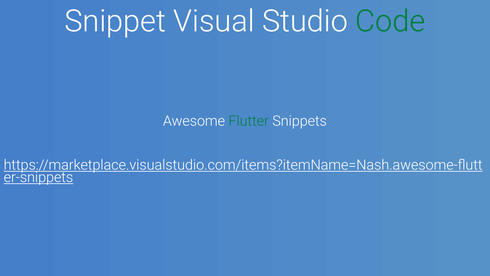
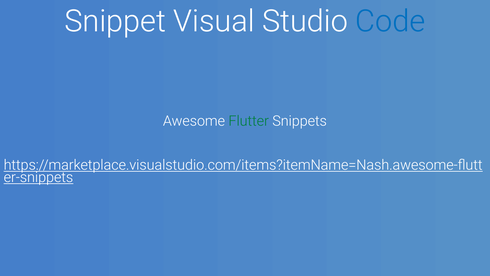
Code colour: green -> blue
